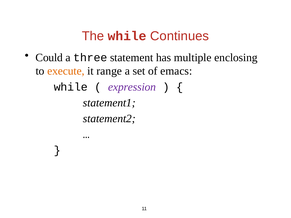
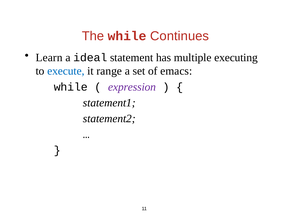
Could: Could -> Learn
three: three -> ideal
enclosing: enclosing -> executing
execute colour: orange -> blue
